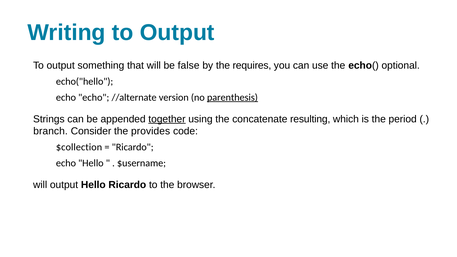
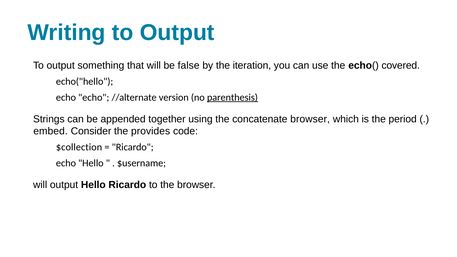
requires: requires -> iteration
optional: optional -> covered
together underline: present -> none
concatenate resulting: resulting -> browser
branch: branch -> embed
